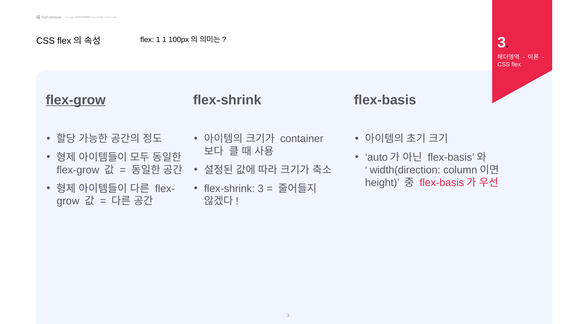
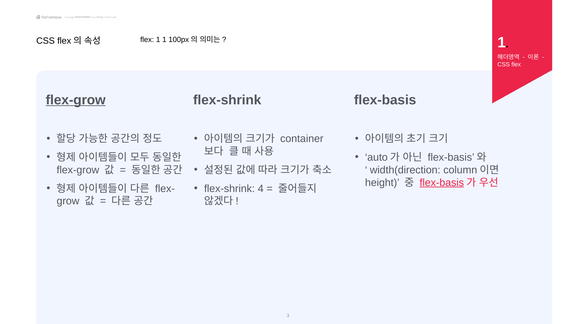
3 at (502, 42): 3 -> 1
flex-basis at (442, 183) underline: none -> present
flex-shrink 3: 3 -> 4
